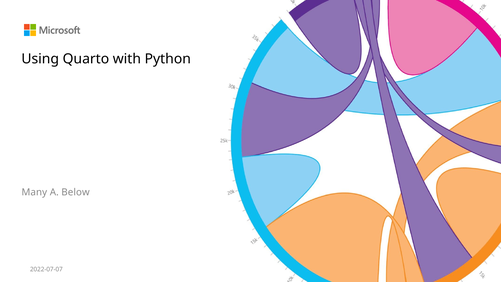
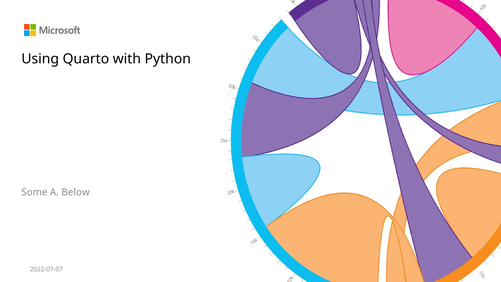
Many: Many -> Some
